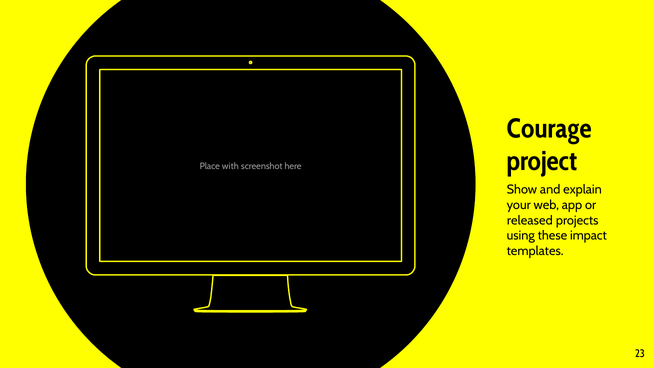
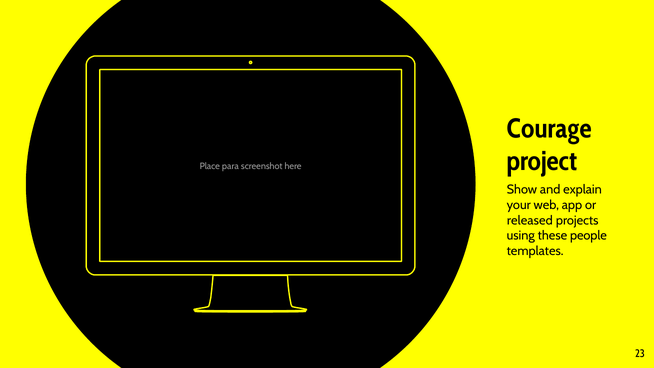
with: with -> para
impact: impact -> people
